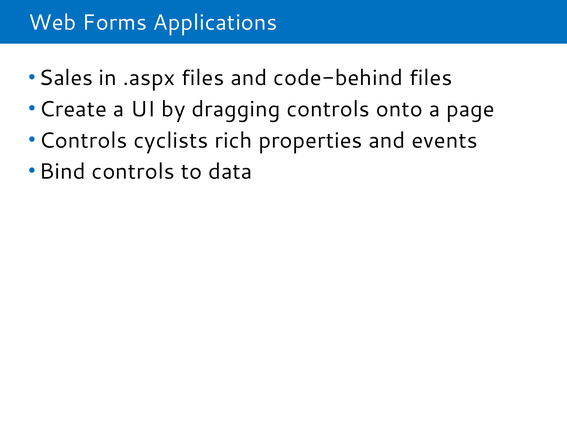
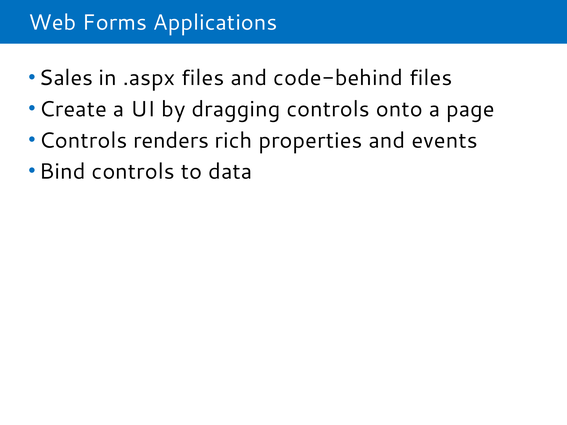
cyclists: cyclists -> renders
